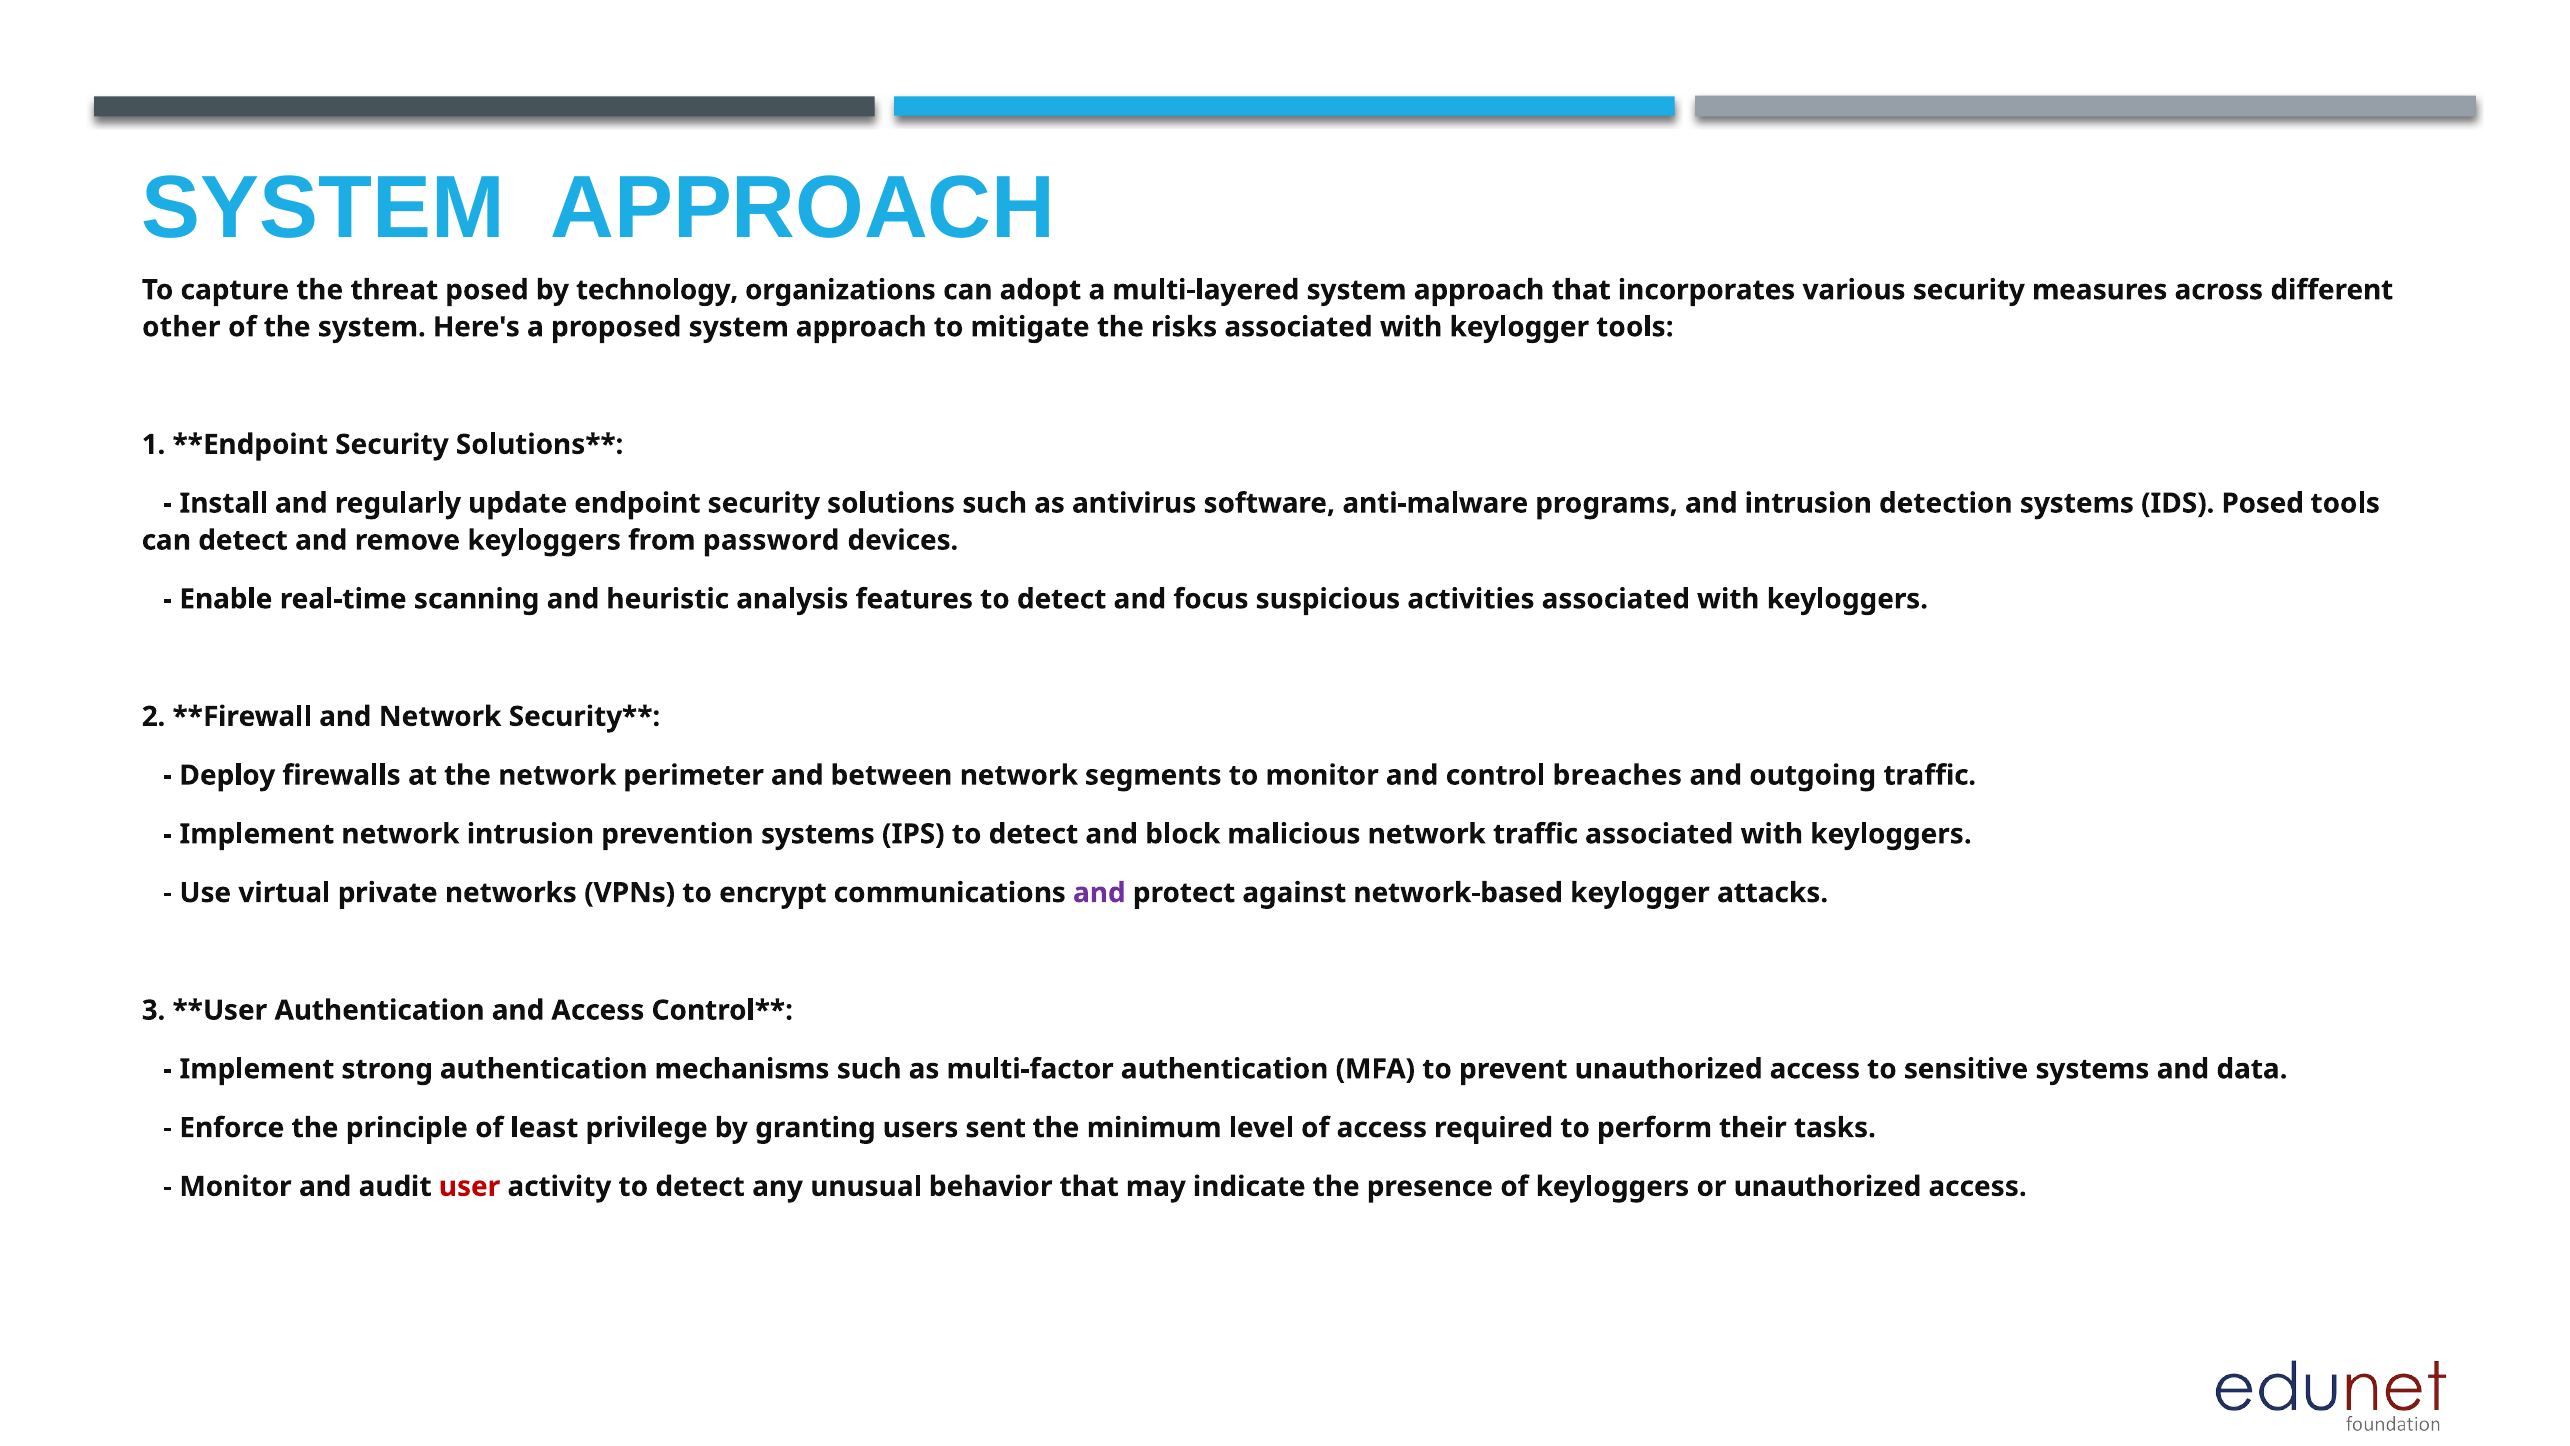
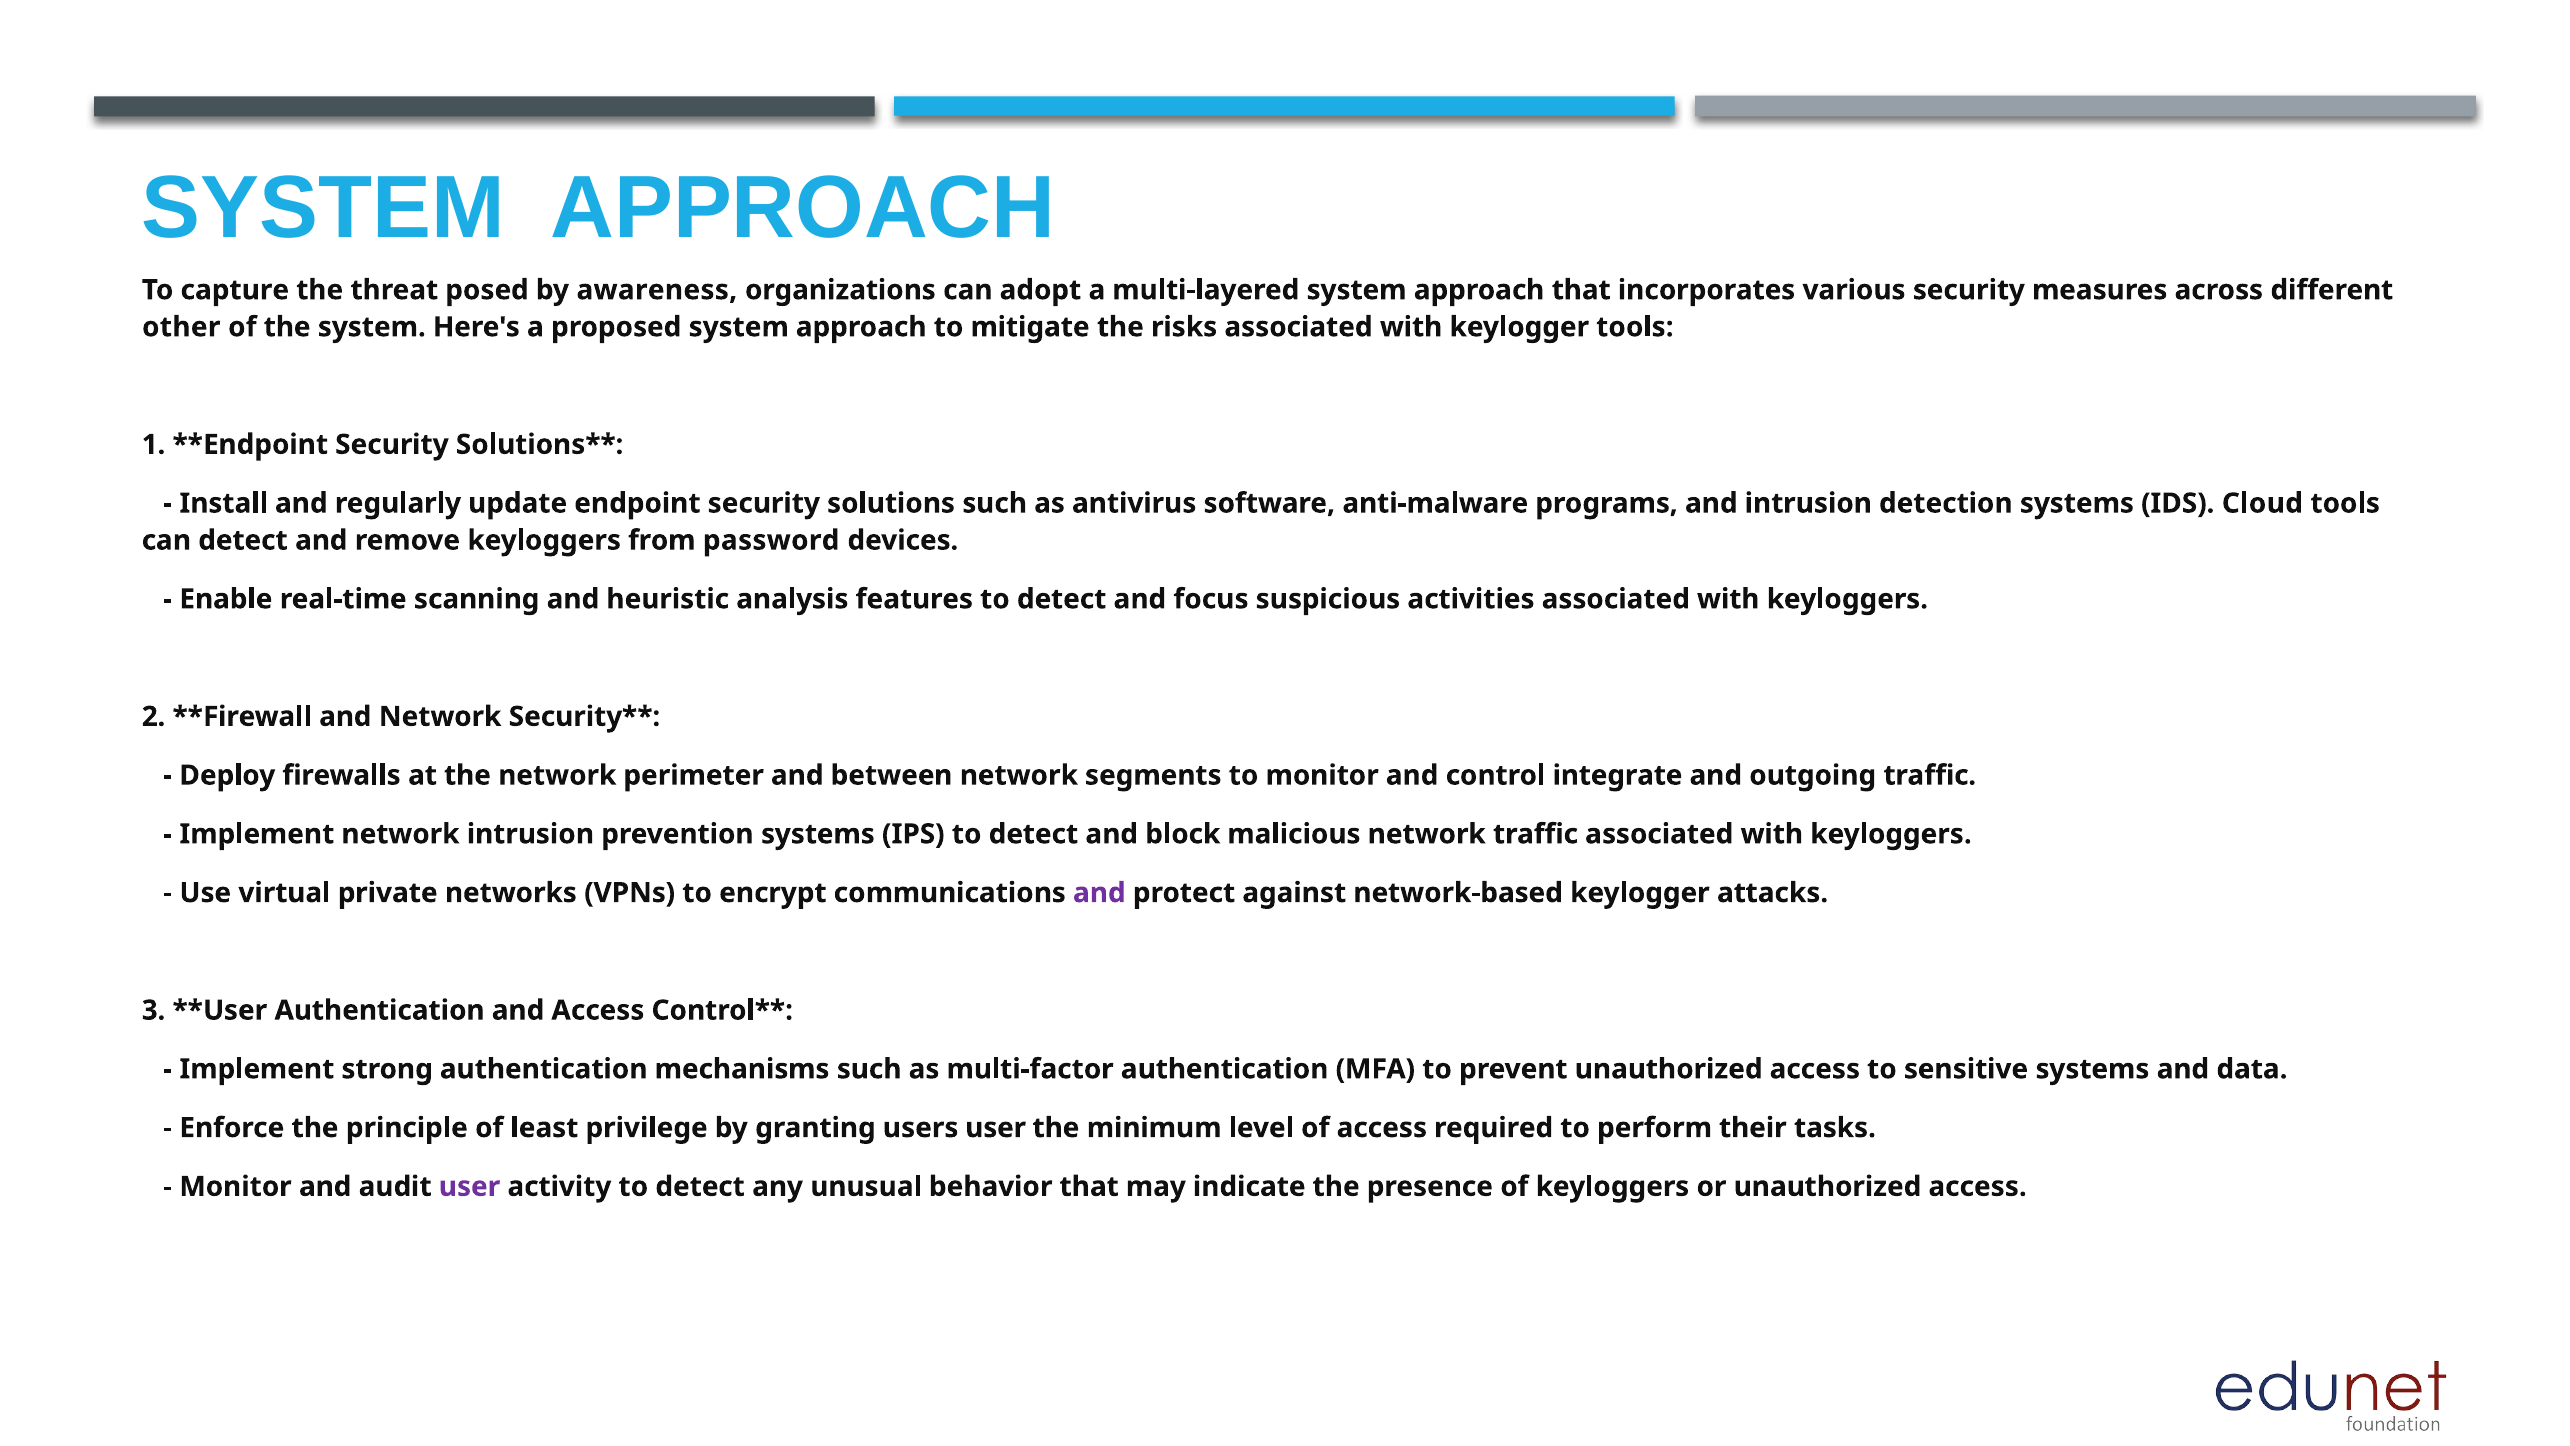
technology: technology -> awareness
IDS Posed: Posed -> Cloud
breaches: breaches -> integrate
users sent: sent -> user
user at (469, 1186) colour: red -> purple
